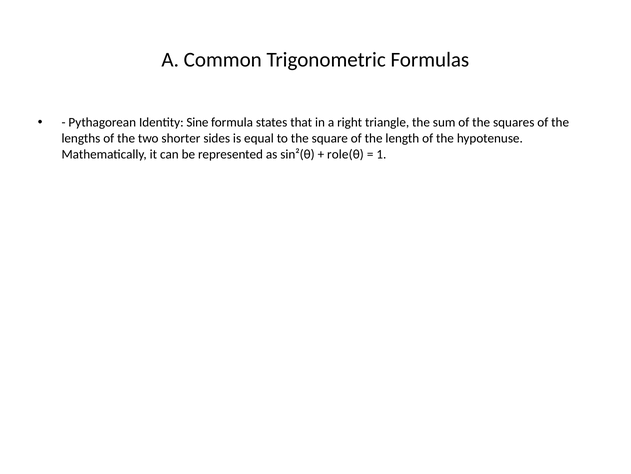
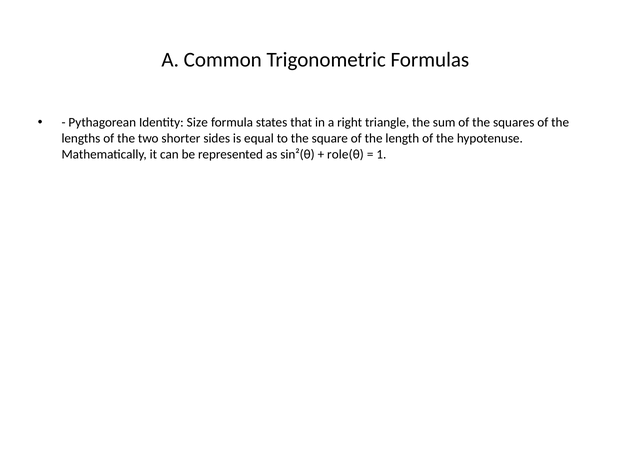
Sine: Sine -> Size
